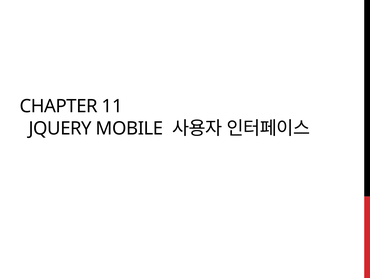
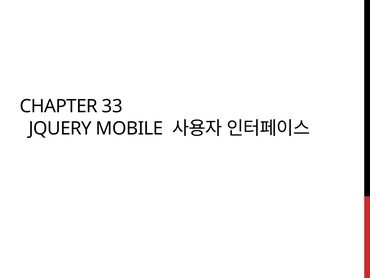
11: 11 -> 33
